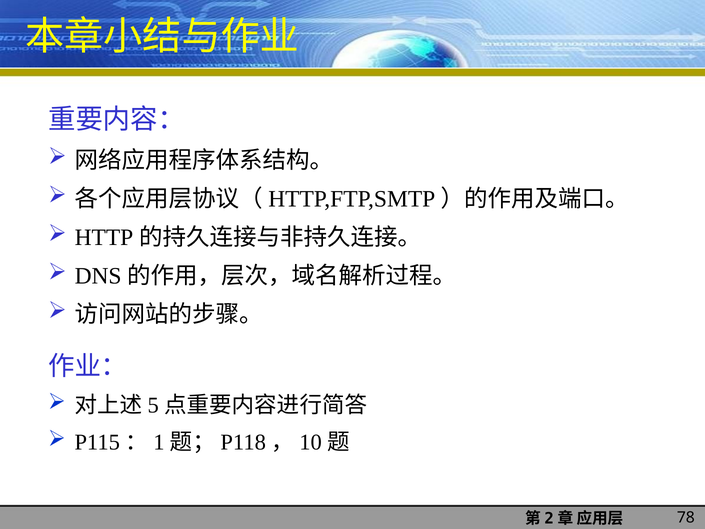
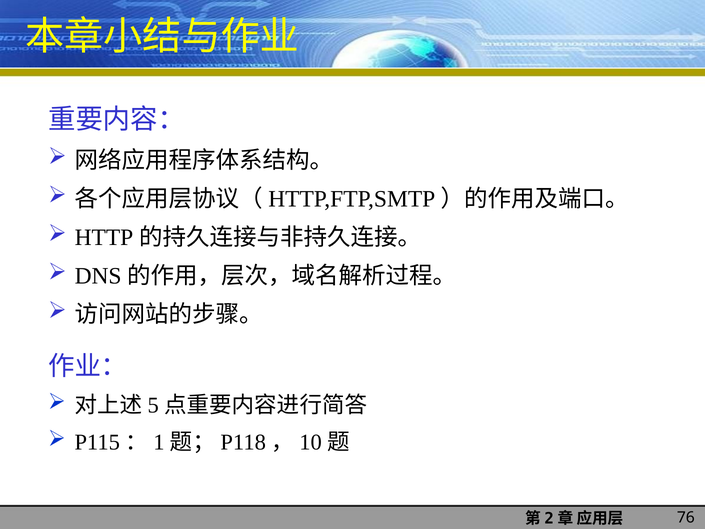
78: 78 -> 76
